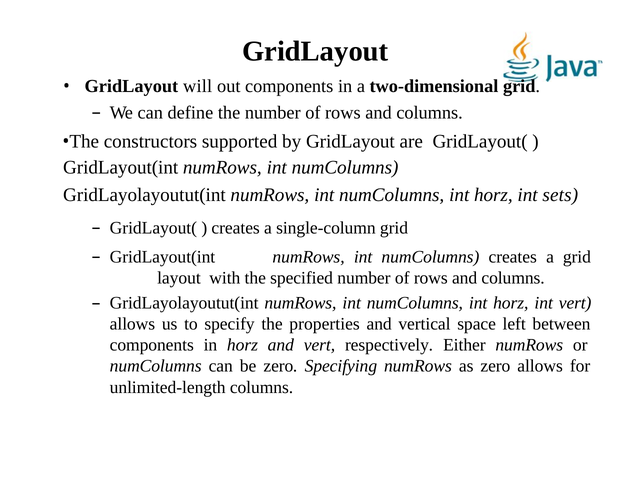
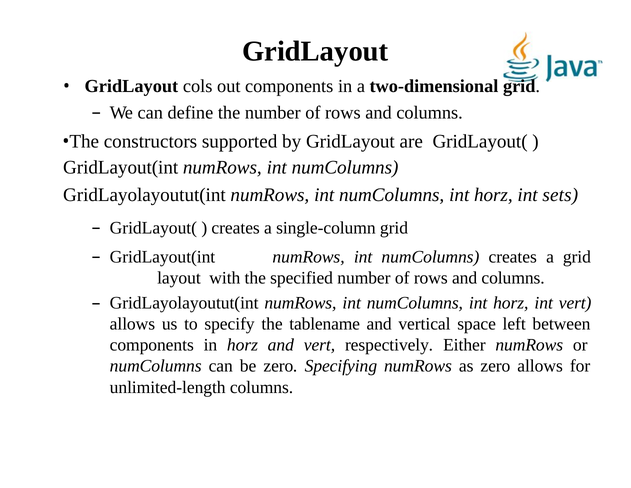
will: will -> cols
properties: properties -> tablename
